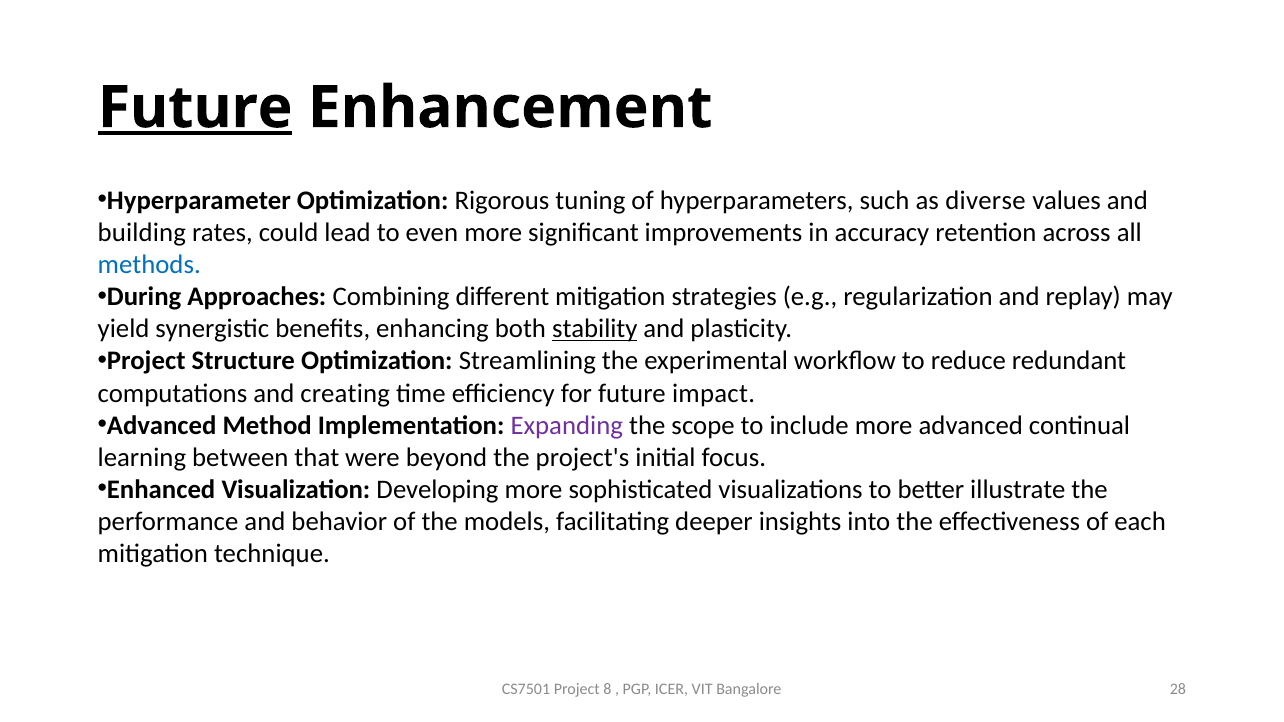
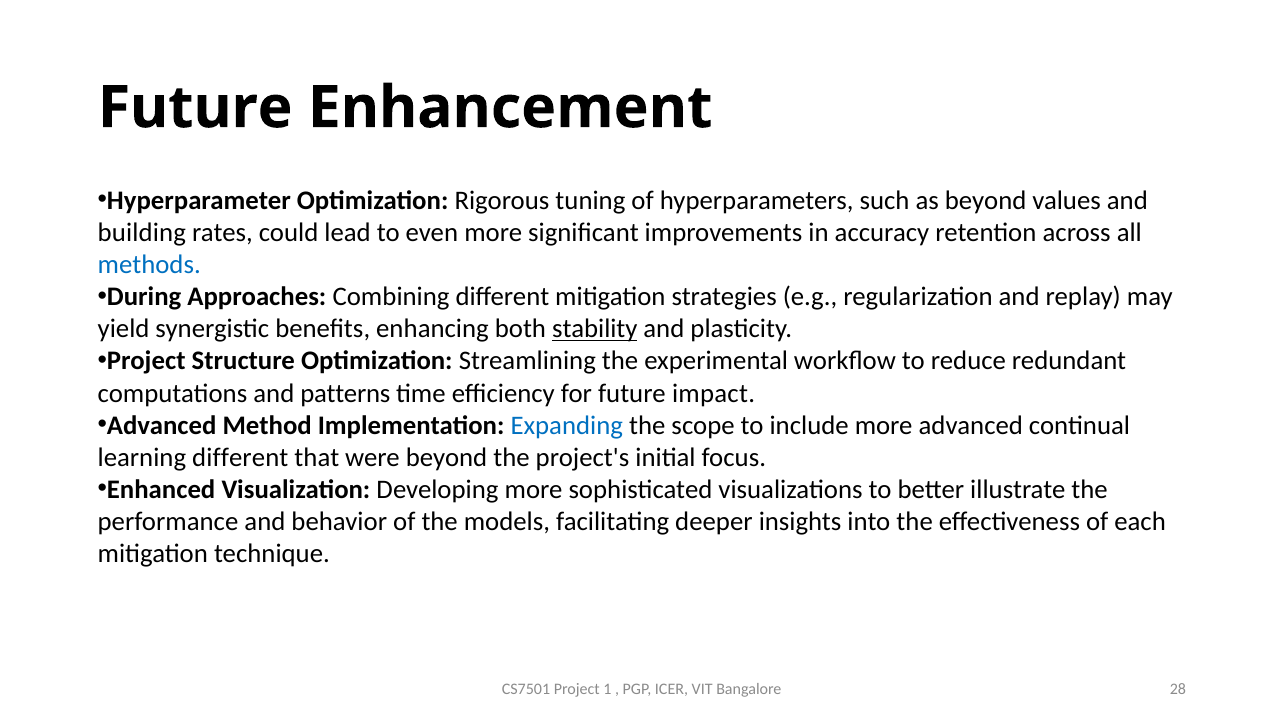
Future at (195, 108) underline: present -> none
as diverse: diverse -> beyond
creating: creating -> patterns
Expanding colour: purple -> blue
learning between: between -> different
8: 8 -> 1
